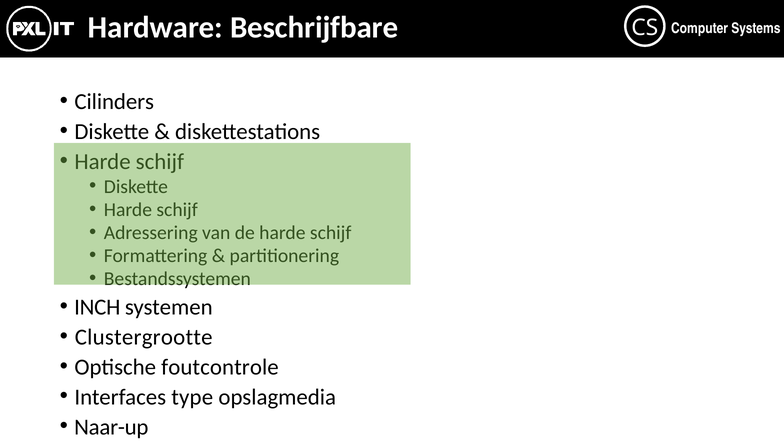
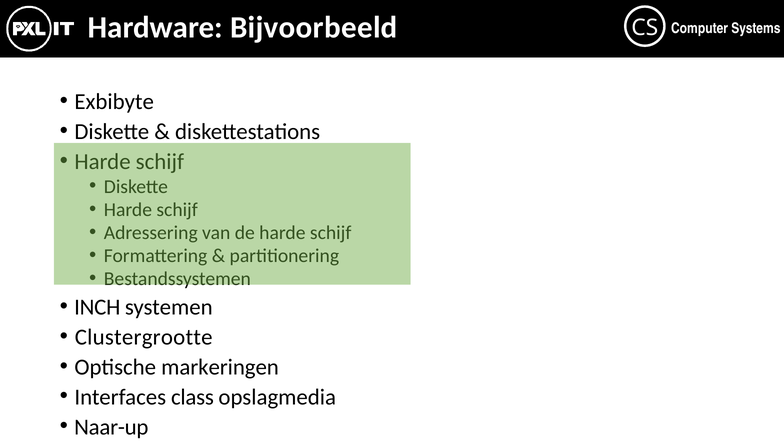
Beschrijfbare: Beschrijfbare -> Bijvoorbeeld
Cilinders: Cilinders -> Exbibyte
foutcontrole: foutcontrole -> markeringen
type: type -> class
